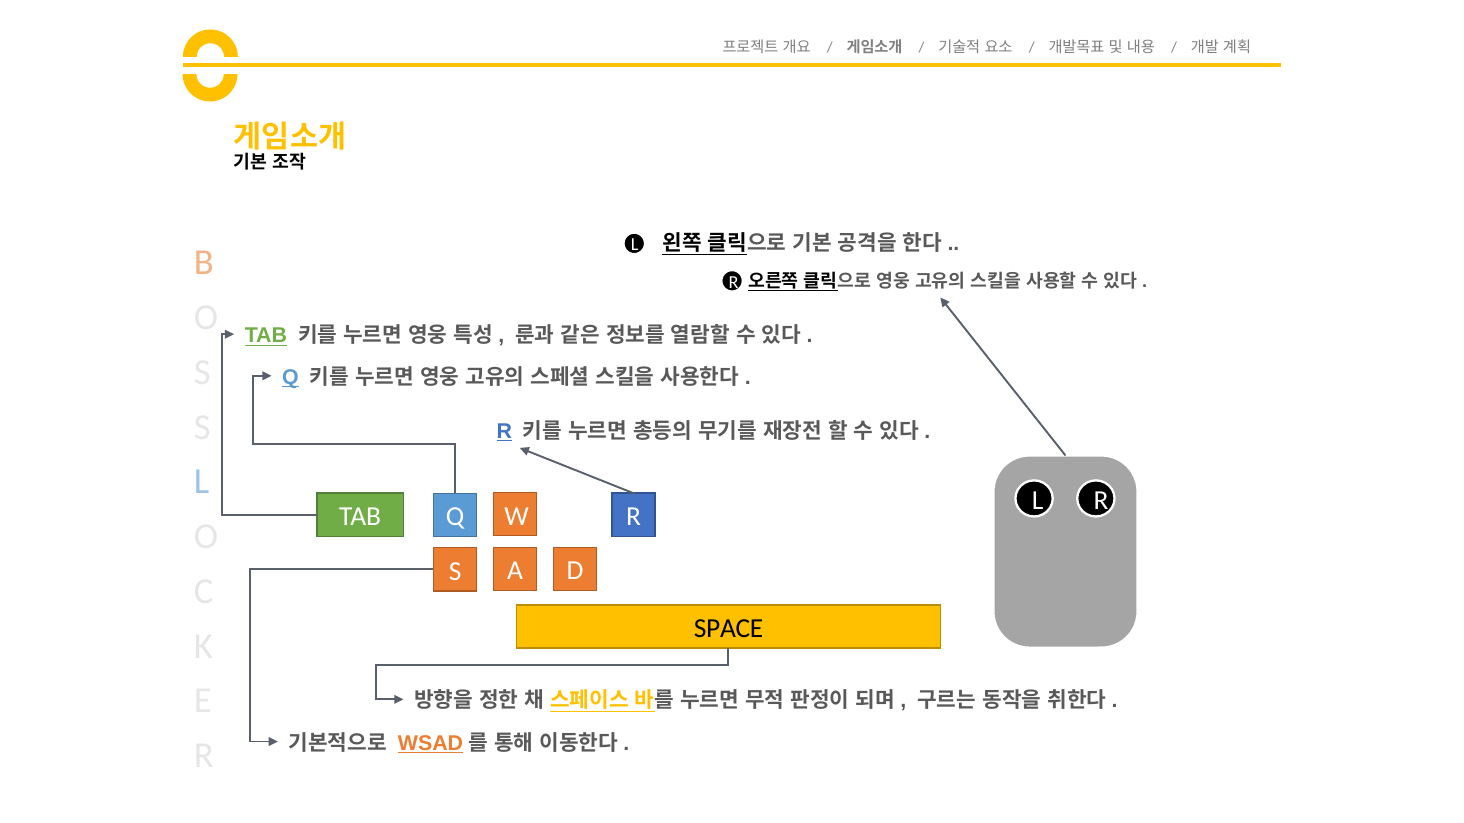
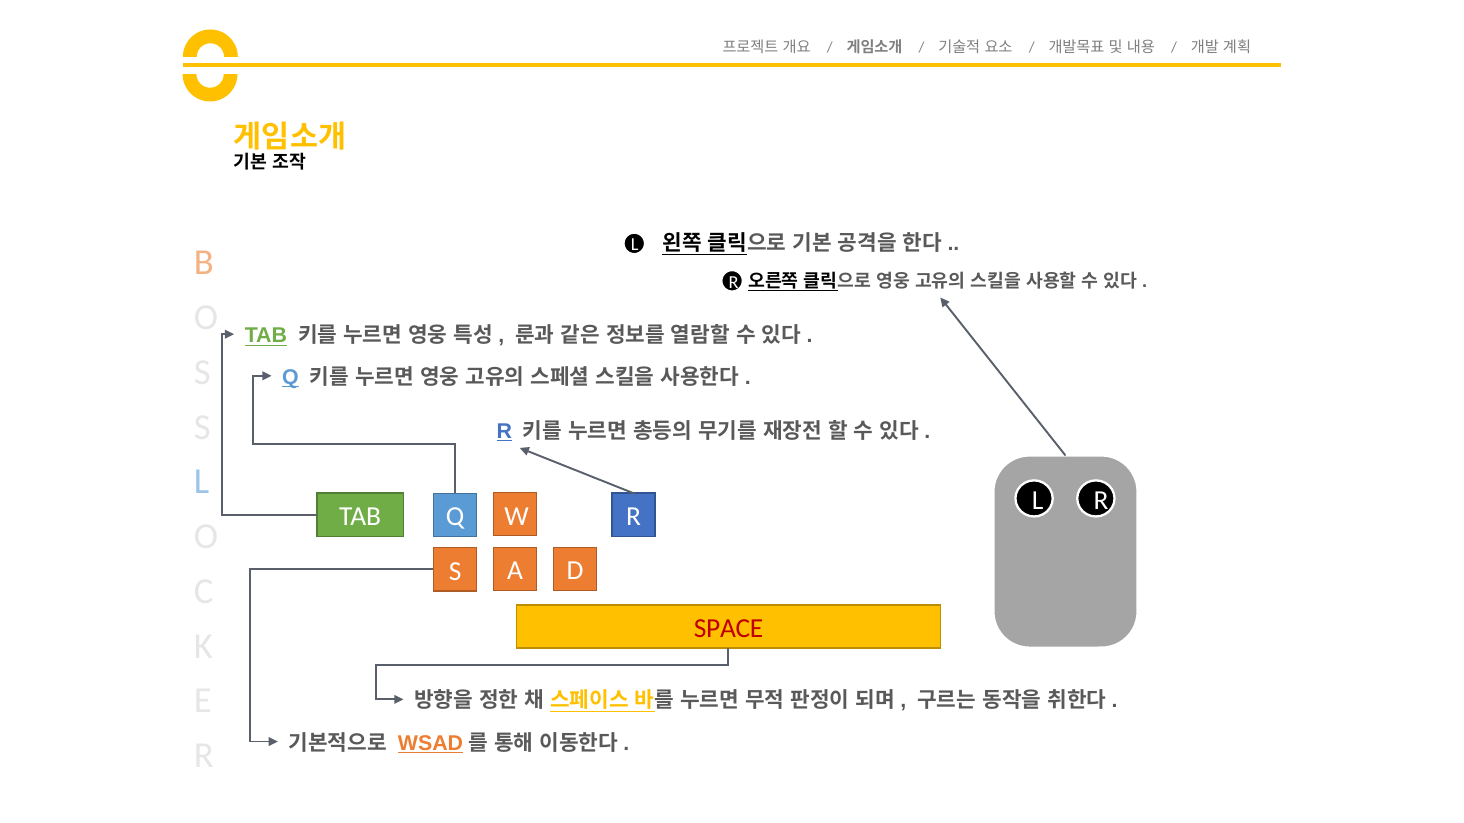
SPACE colour: black -> red
